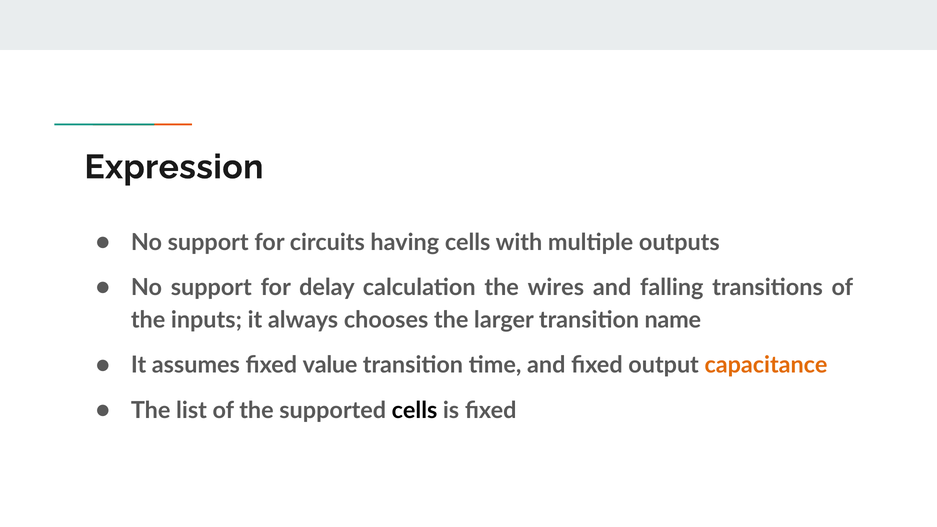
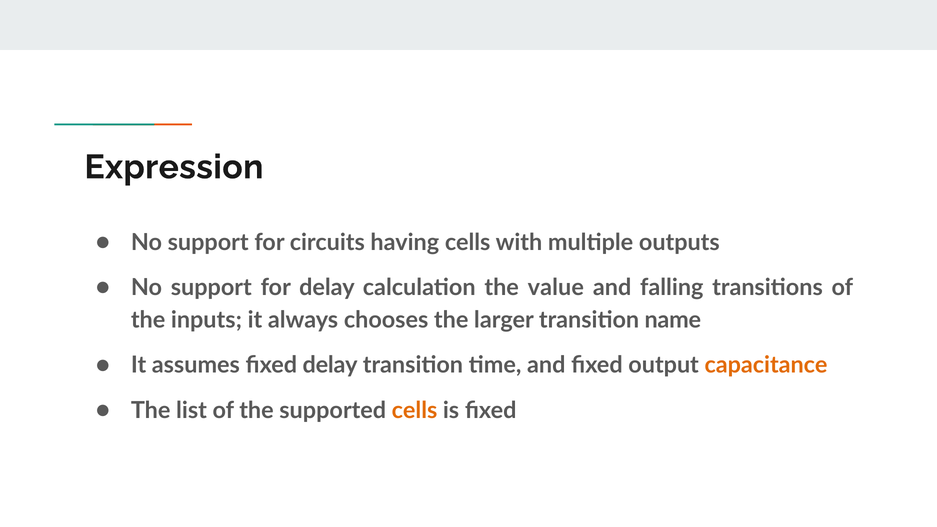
wires: wires -> value
fixed value: value -> delay
cells at (415, 411) colour: black -> orange
